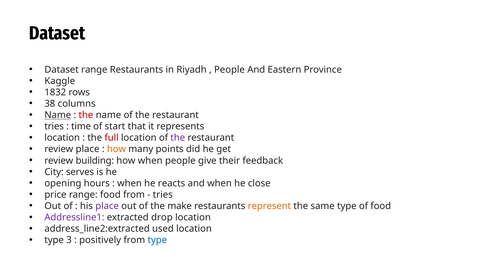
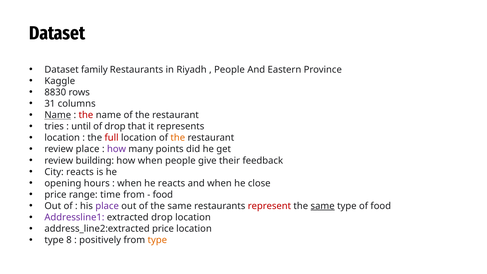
Dataset range: range -> family
1832: 1832 -> 8830
38: 38 -> 31
time: time -> until
of start: start -> drop
the at (178, 138) colour: purple -> orange
how at (117, 149) colour: orange -> purple
City serves: serves -> reacts
range food: food -> time
tries at (163, 195): tries -> food
of the make: make -> same
represent colour: orange -> red
same at (323, 206) underline: none -> present
address_line2:extracted used: used -> price
3: 3 -> 8
type at (157, 240) colour: blue -> orange
